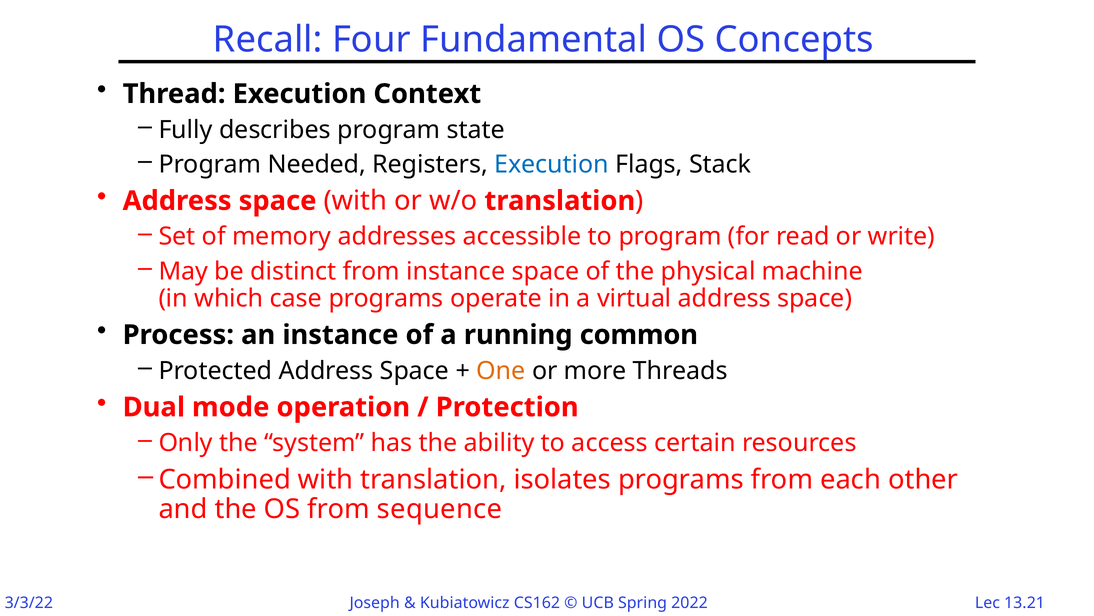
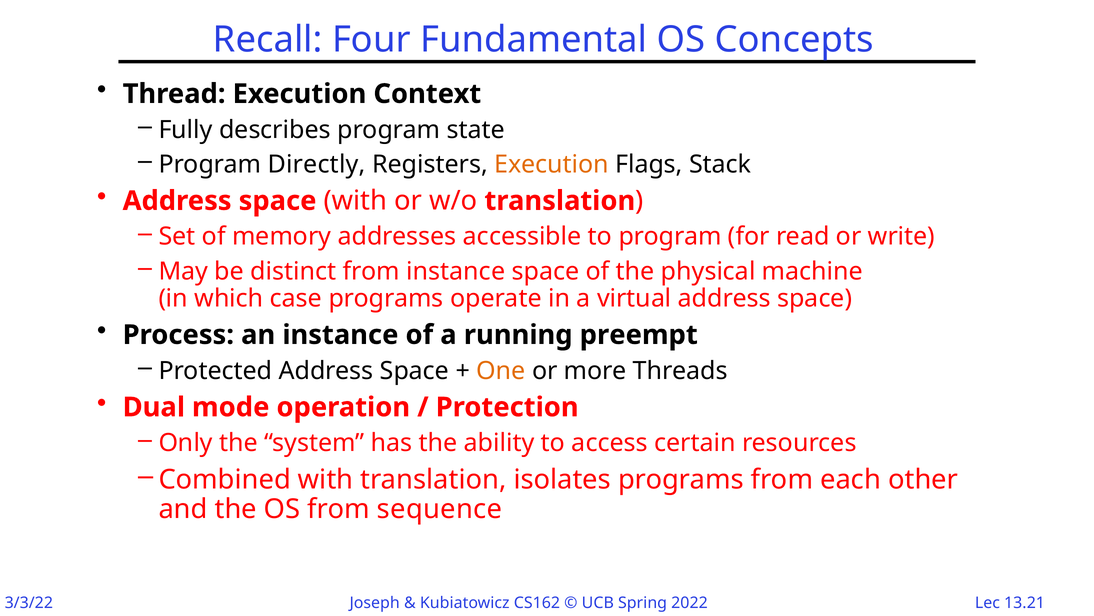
Needed: Needed -> Directly
Execution at (552, 164) colour: blue -> orange
common: common -> preempt
